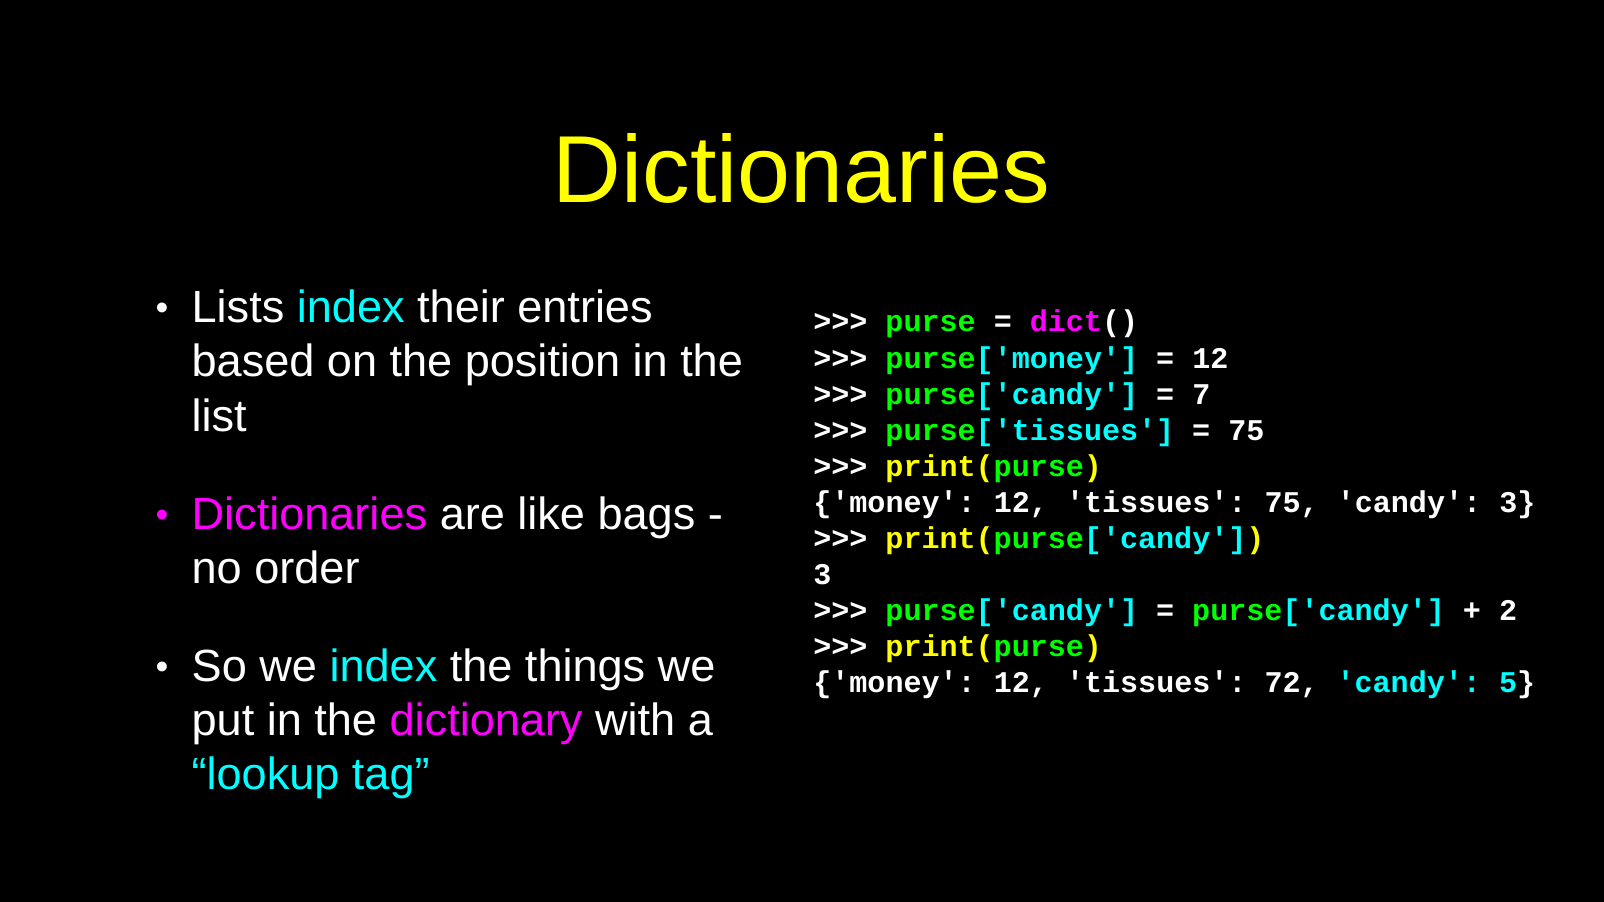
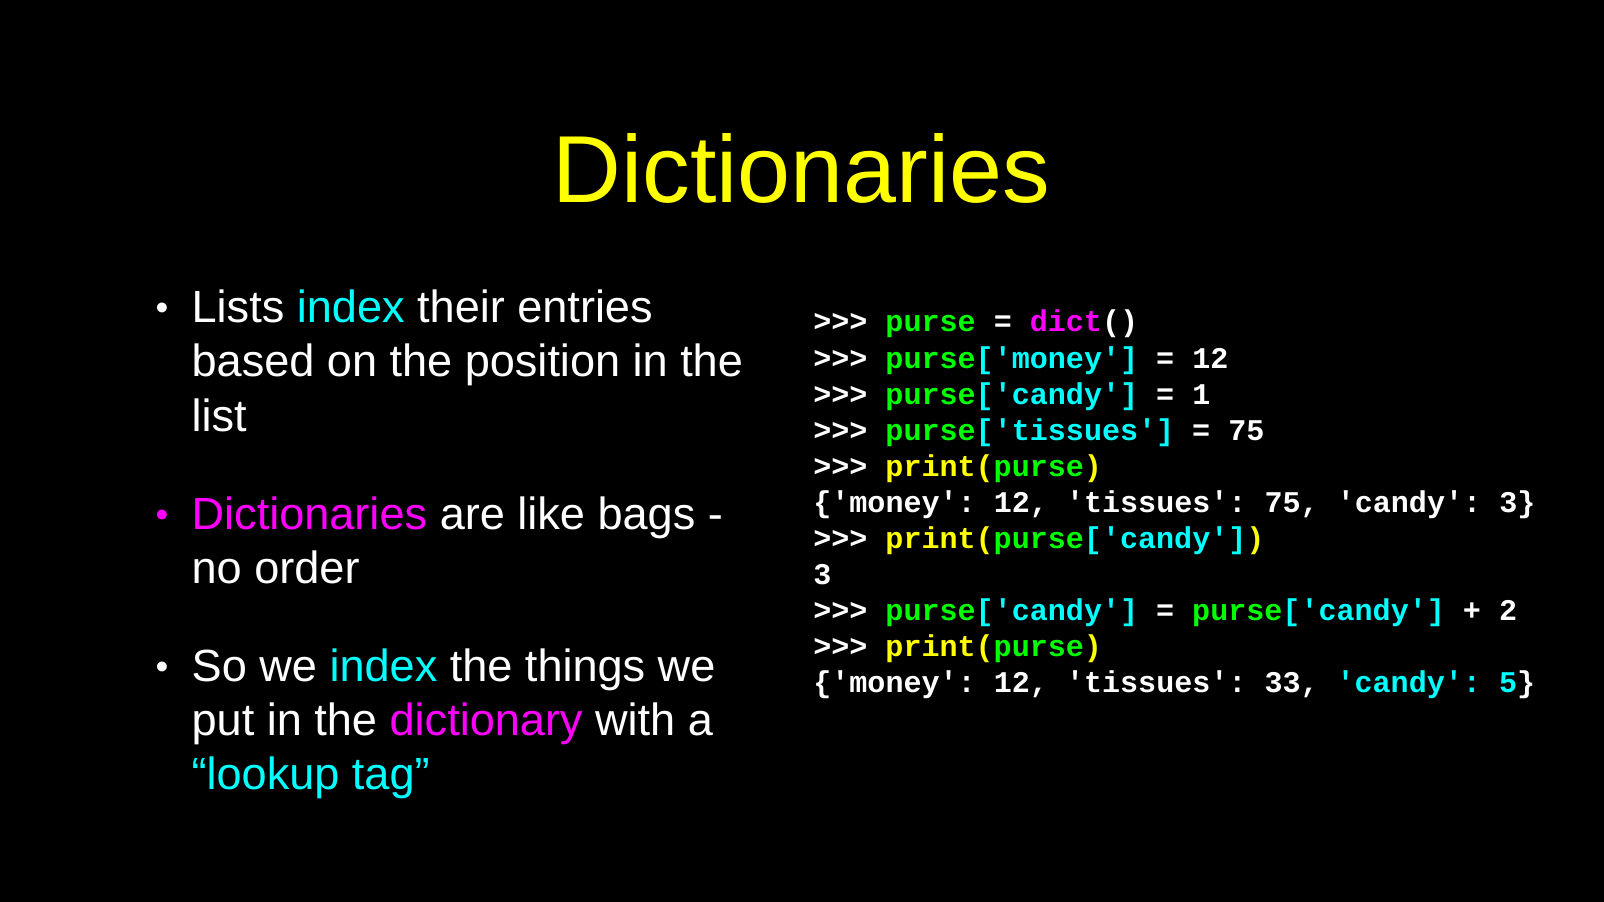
7: 7 -> 1
72: 72 -> 33
